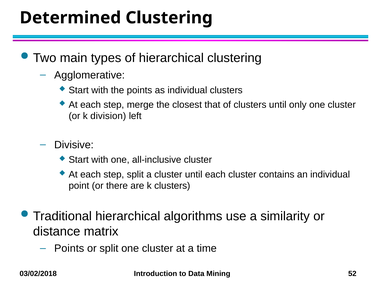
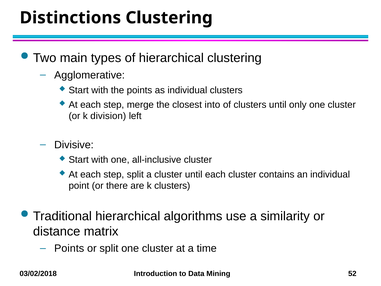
Determined: Determined -> Distinctions
that: that -> into
